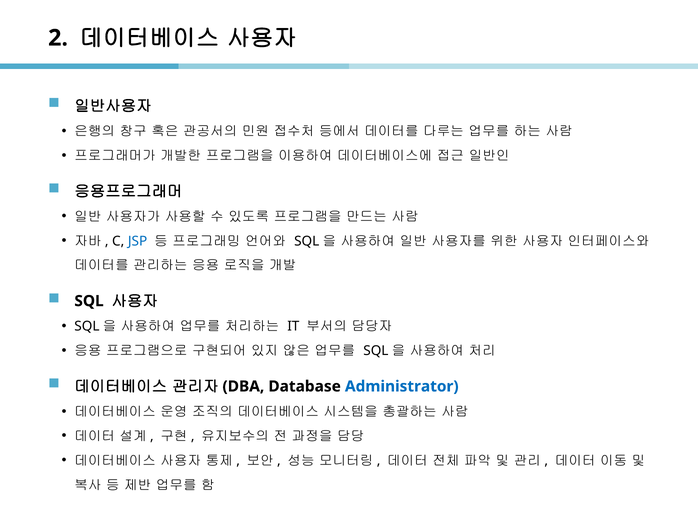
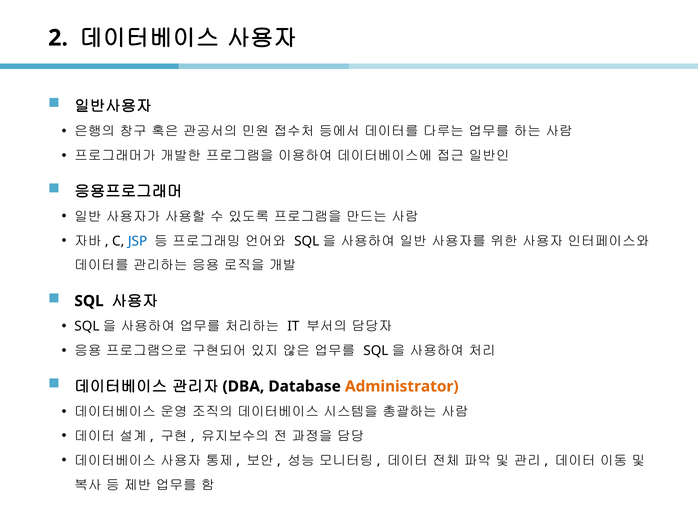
Administrator colour: blue -> orange
